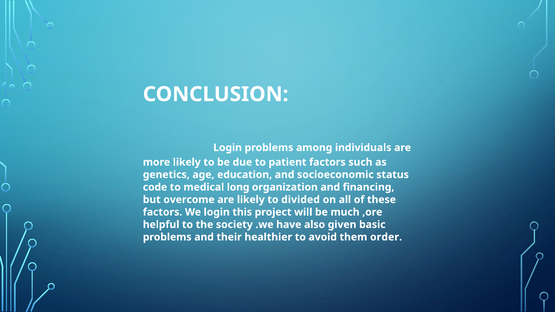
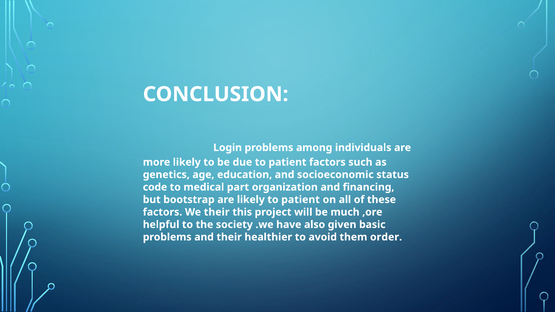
long: long -> part
overcome: overcome -> bootstrap
likely to divided: divided -> patient
We login: login -> their
